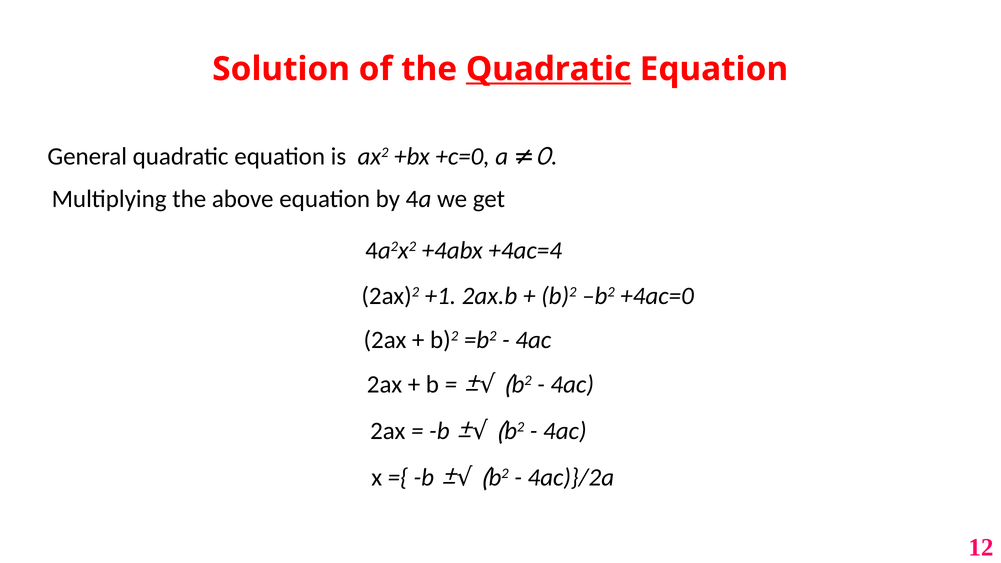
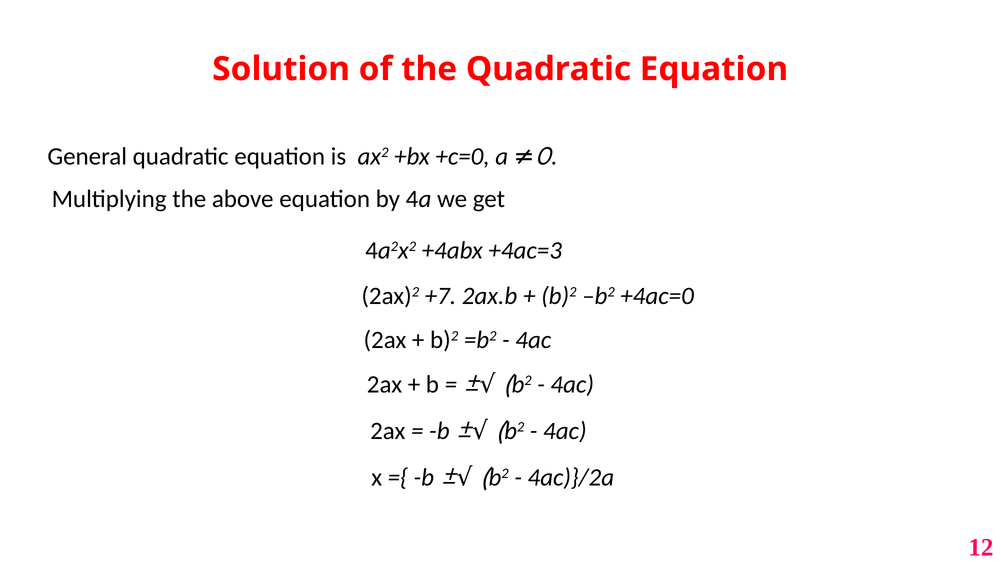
Quadratic at (548, 69) underline: present -> none
+4ac=4: +4ac=4 -> +4ac=3
+1: +1 -> +7
